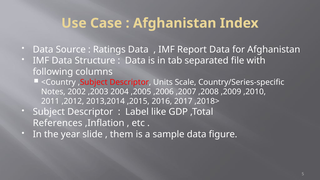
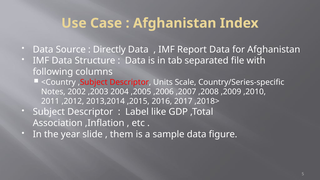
Ratings: Ratings -> Directly
References: References -> Association
